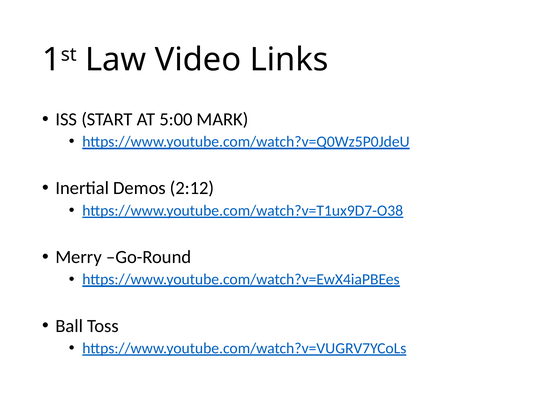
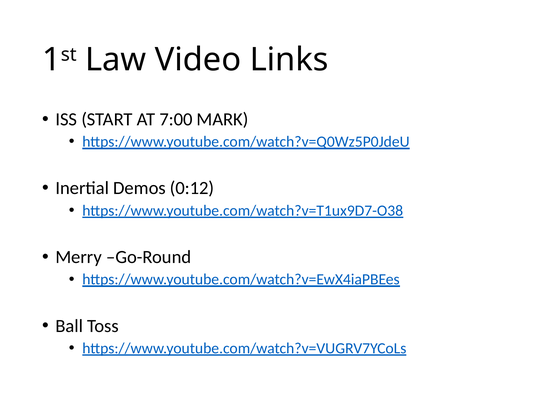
5:00: 5:00 -> 7:00
2:12: 2:12 -> 0:12
